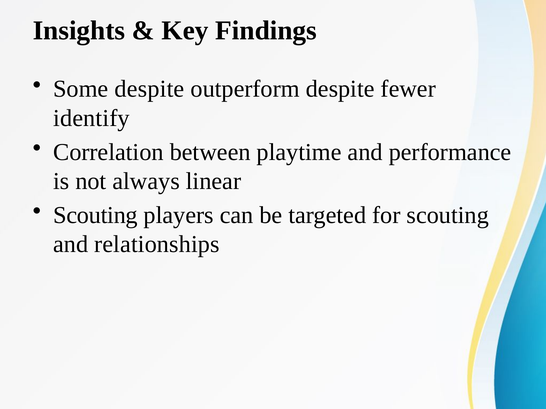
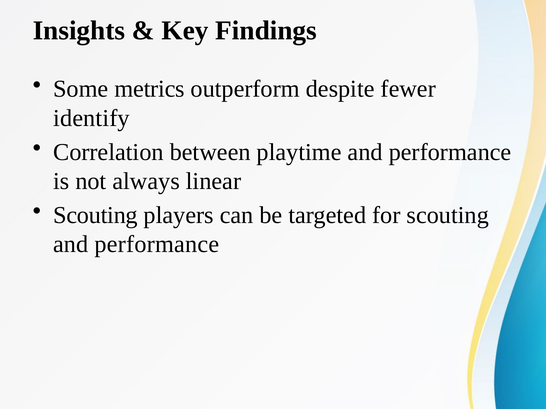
Some despite: despite -> metrics
relationships at (157, 244): relationships -> performance
